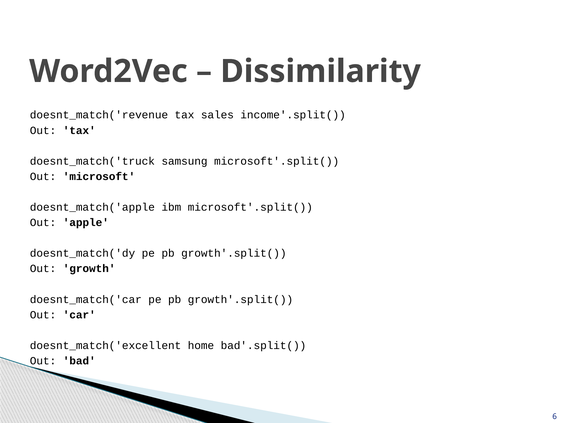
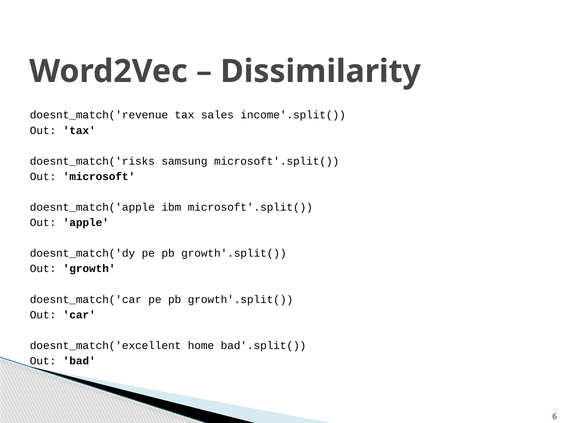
doesnt_match('truck: doesnt_match('truck -> doesnt_match('risks
